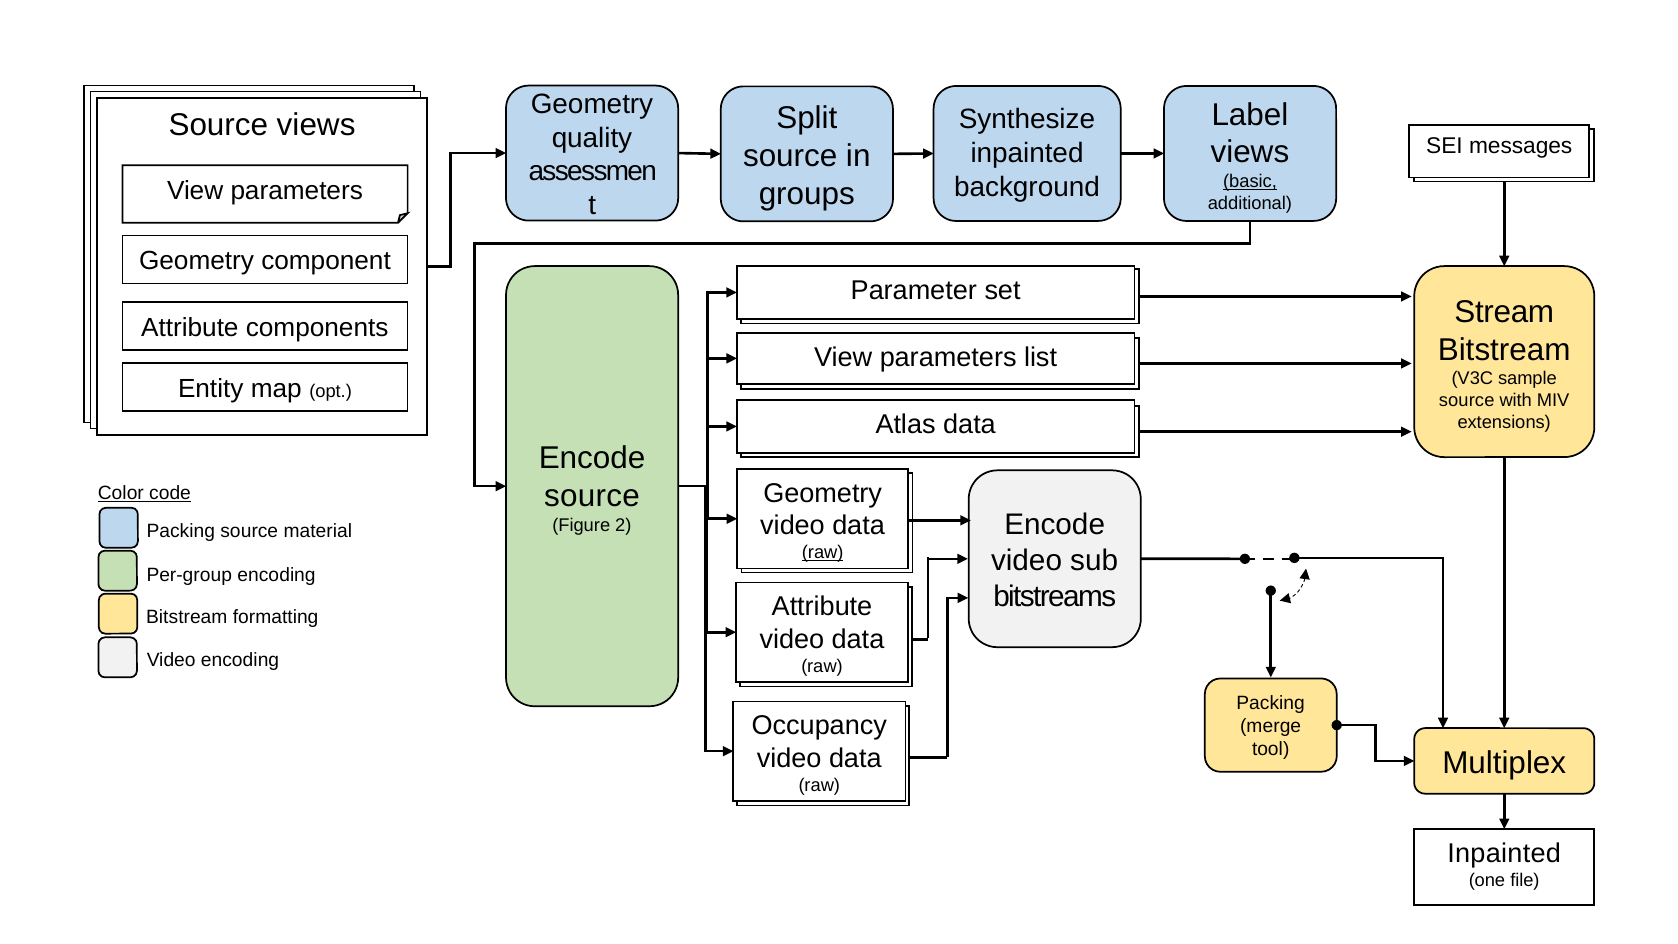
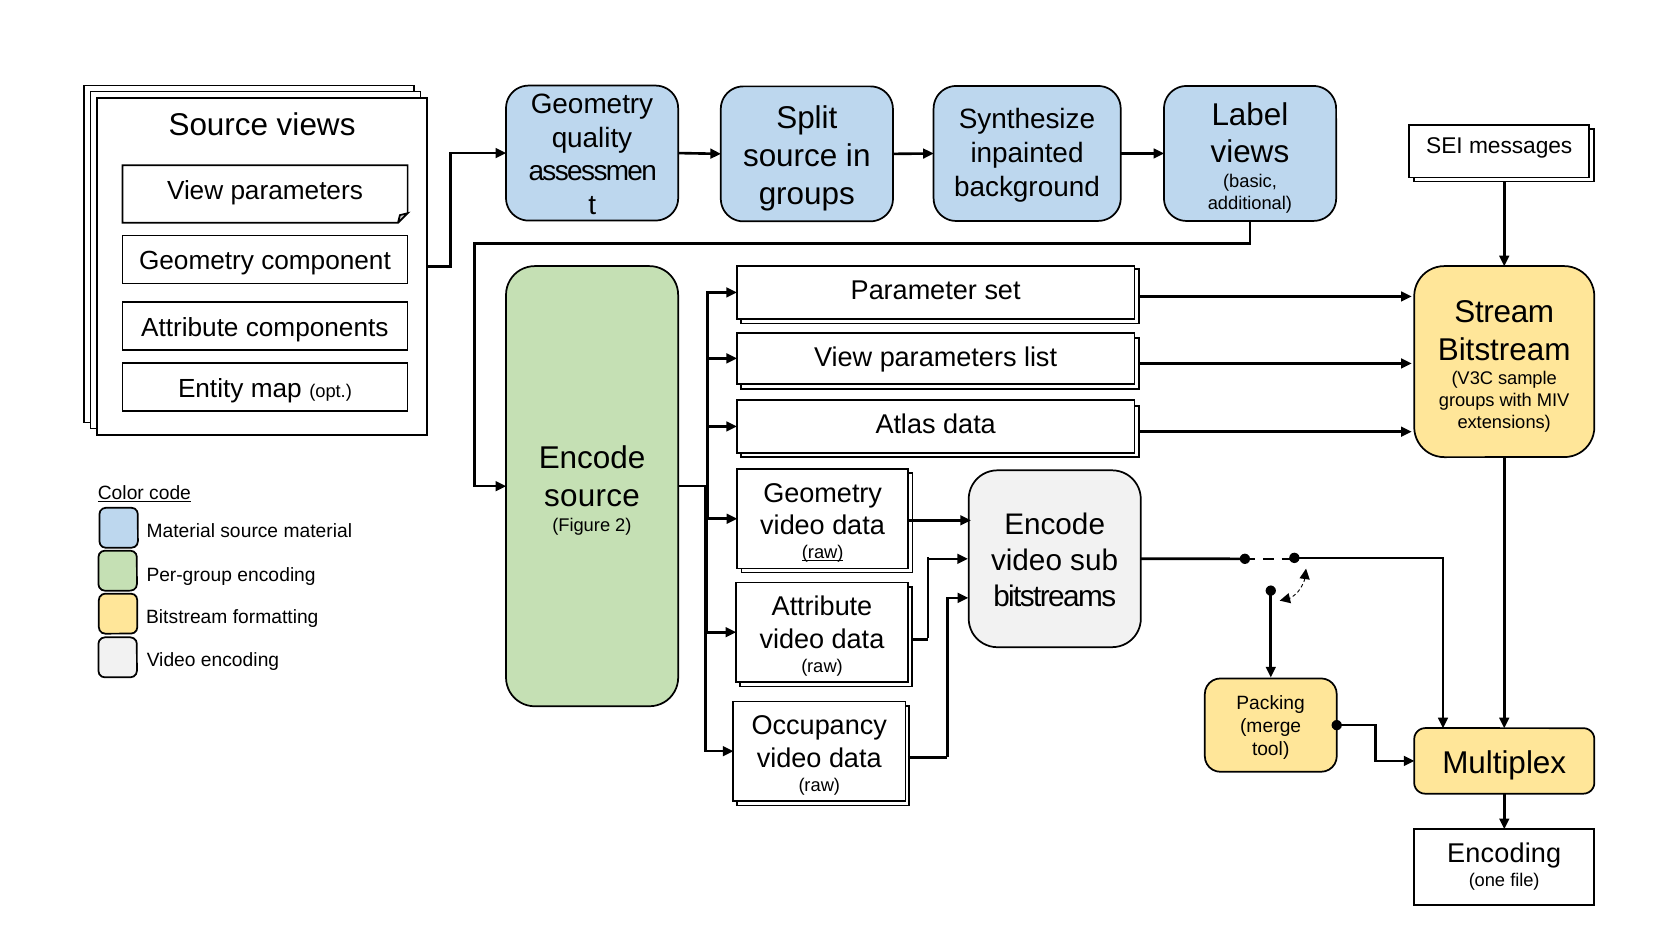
basic underline: present -> none
source at (1467, 401): source -> groups
Packing at (181, 531): Packing -> Material
Inpainted at (1504, 853): Inpainted -> Encoding
